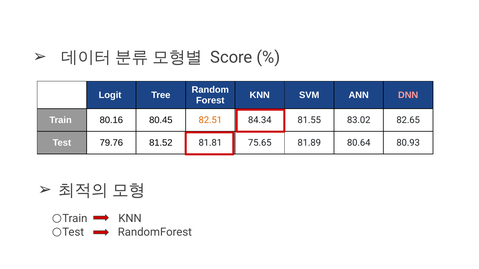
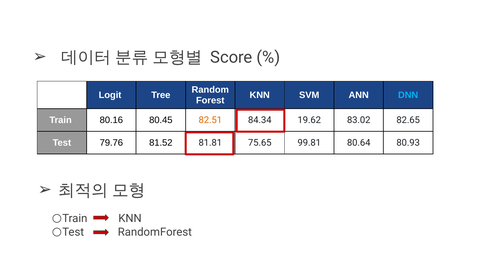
DNN colour: pink -> light blue
81.55: 81.55 -> 19.62
81.89: 81.89 -> 99.81
